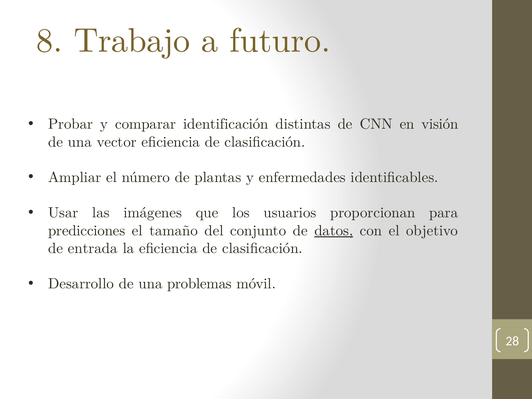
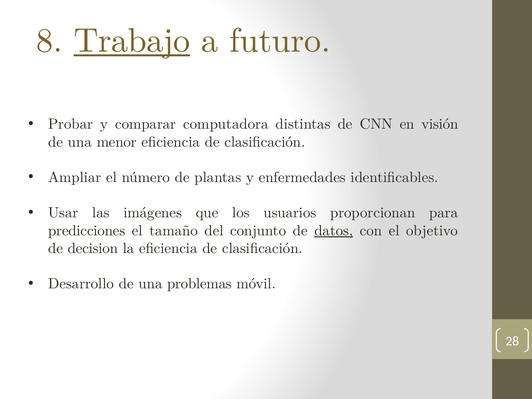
Trabajo underline: none -> present
identificación: identificación -> computadora
vector: vector -> menor
entrada: entrada -> decision
